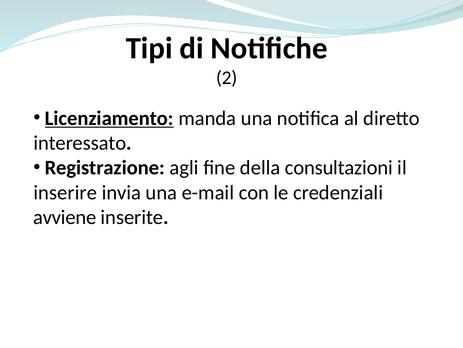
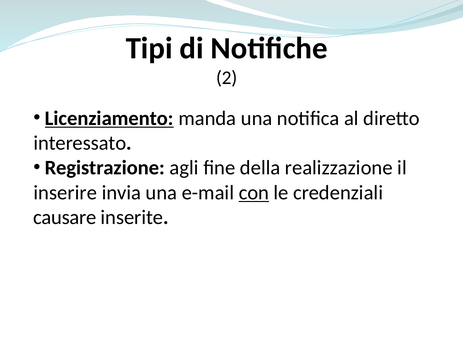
consultazioni: consultazioni -> realizzazione
con underline: none -> present
avviene: avviene -> causare
